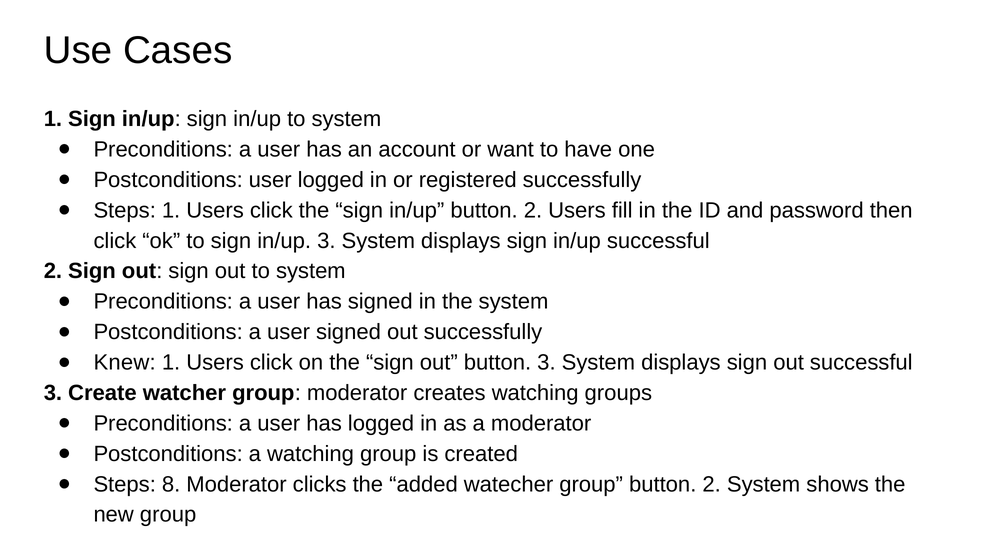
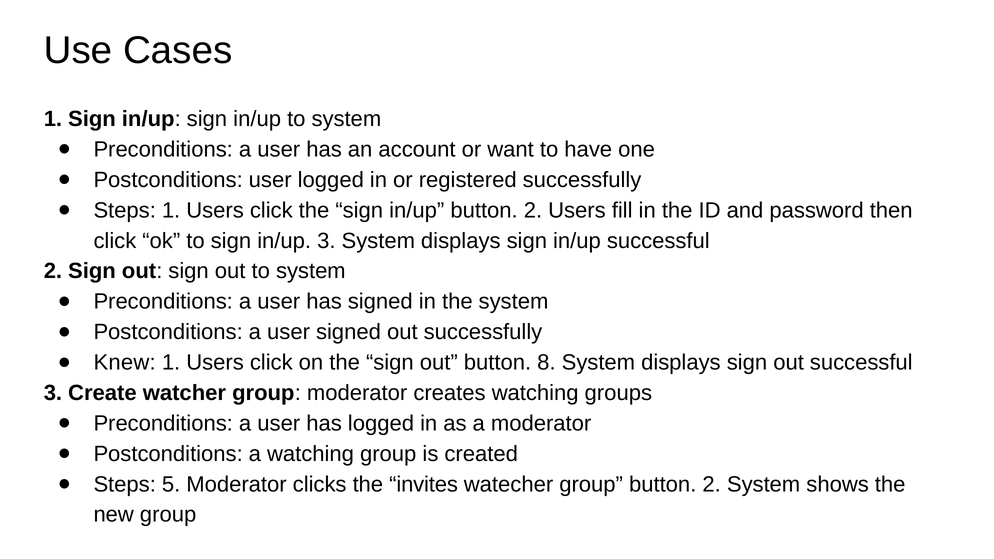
button 3: 3 -> 8
8: 8 -> 5
added: added -> invites
